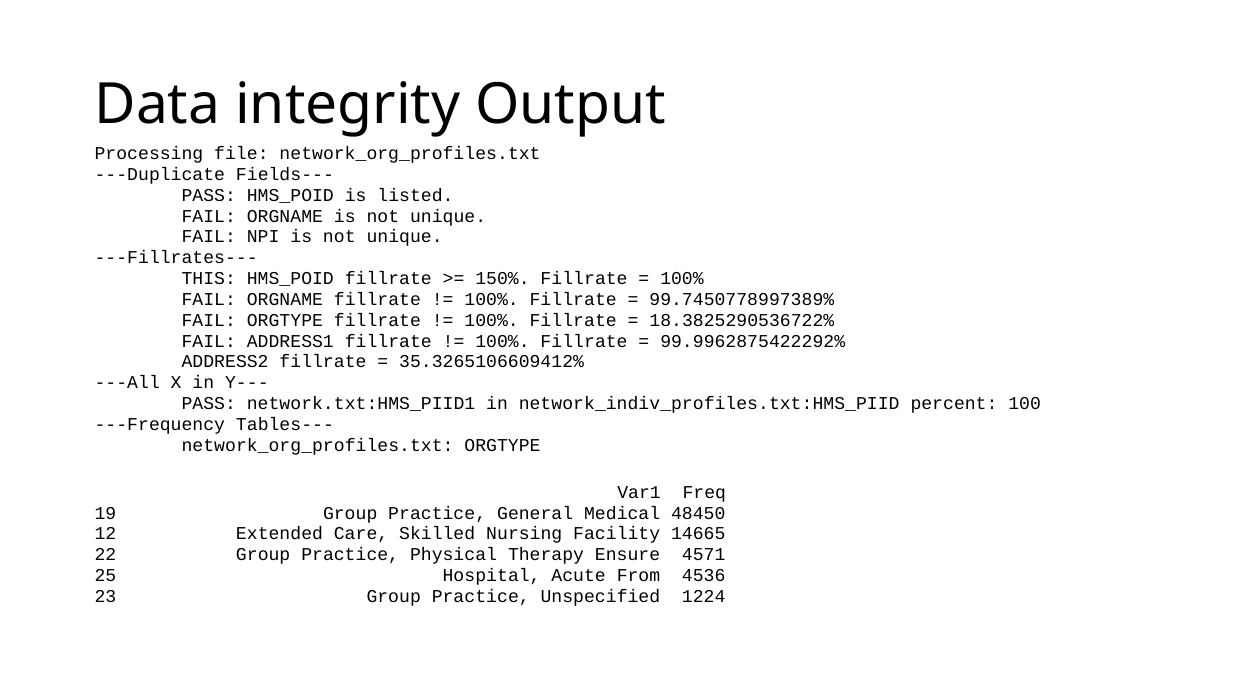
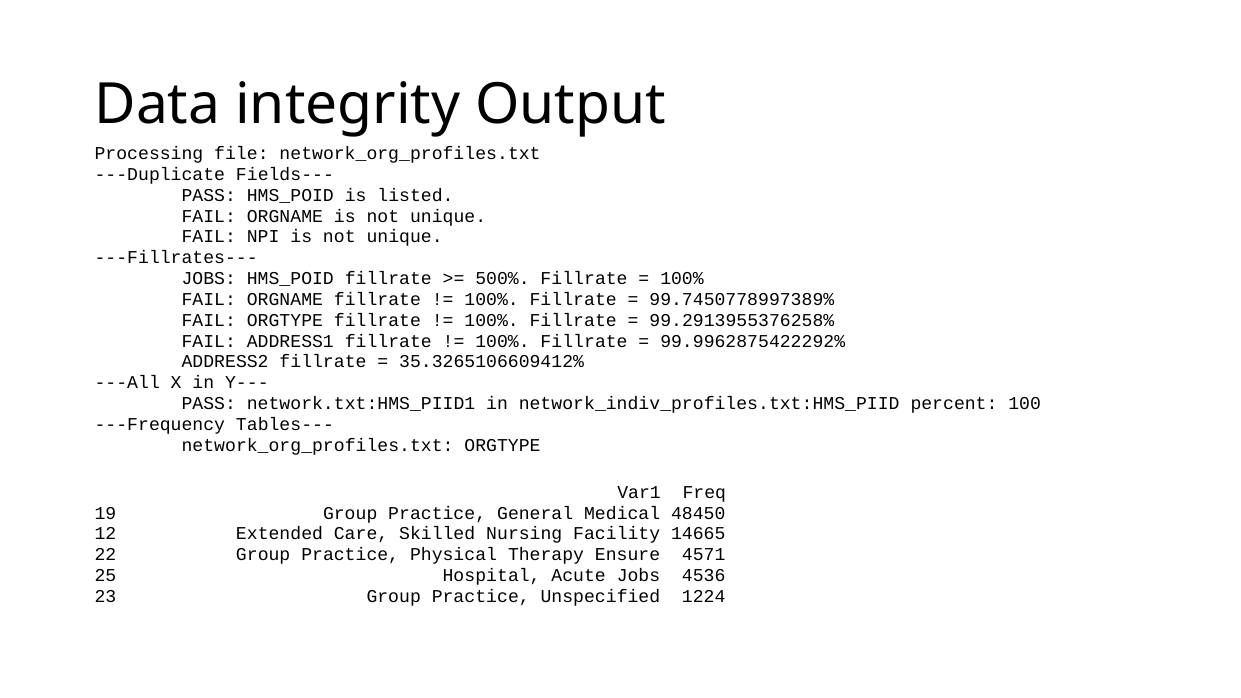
THIS at (209, 279): THIS -> JOBS
150%: 150% -> 500%
18.3825290536722%: 18.3825290536722% -> 99.2913955376258%
Acute From: From -> Jobs
